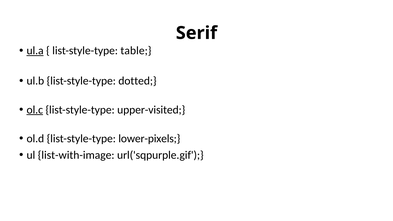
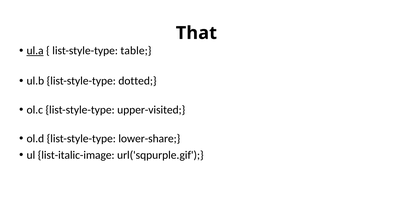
Serif: Serif -> That
ol.c underline: present -> none
lower-pixels: lower-pixels -> lower-share
list-with-image: list-with-image -> list-italic-image
